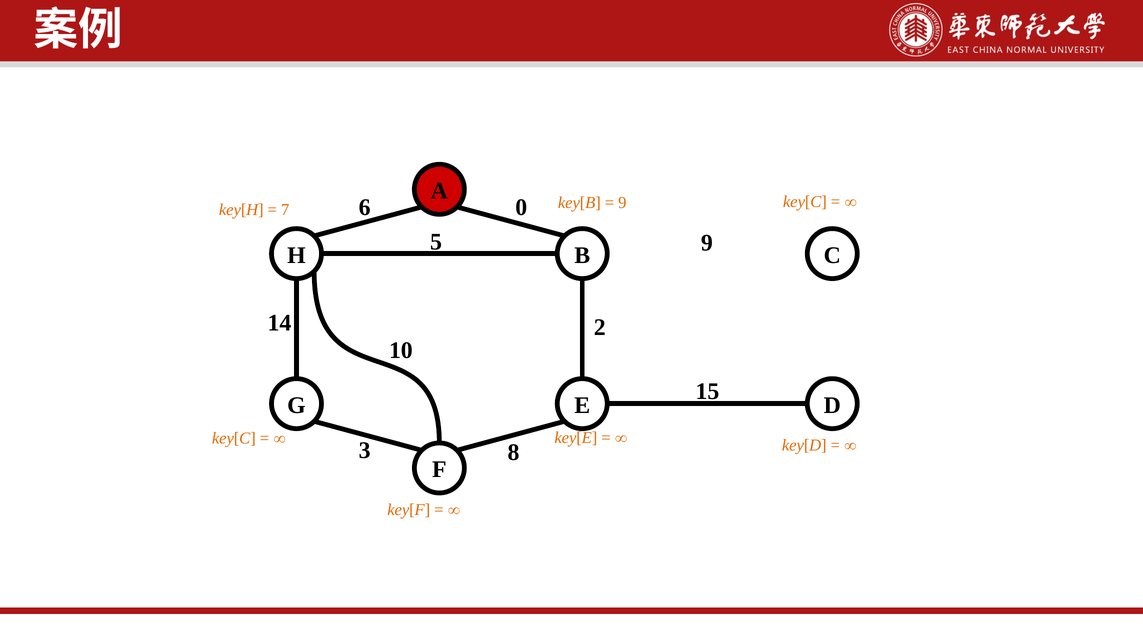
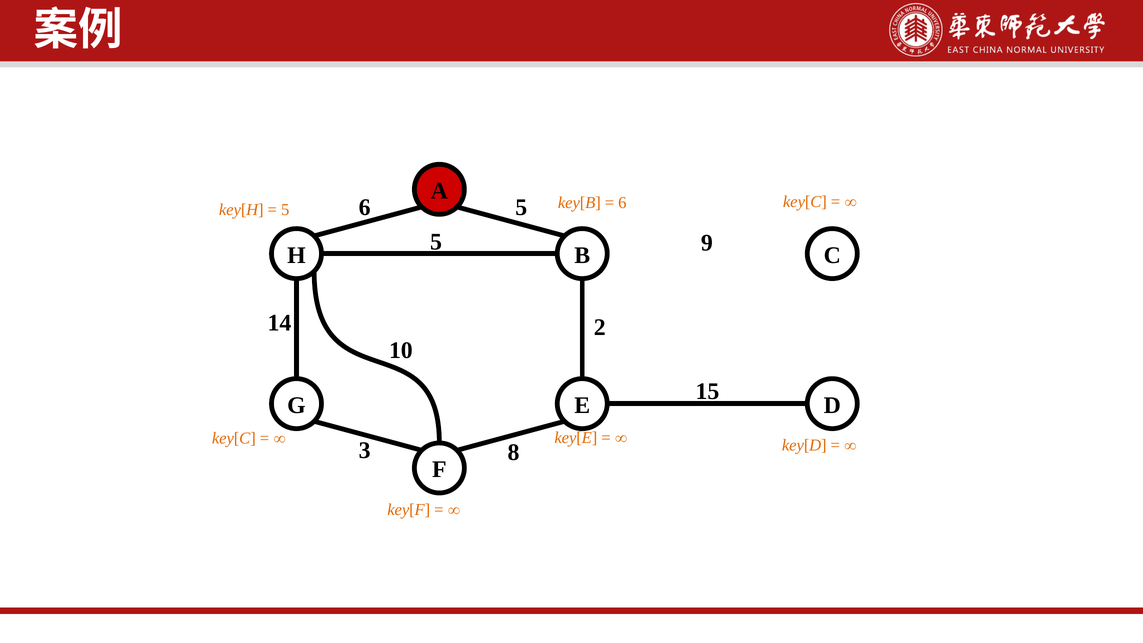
6 0: 0 -> 5
7 at (285, 210): 7 -> 5
9 at (622, 202): 9 -> 6
